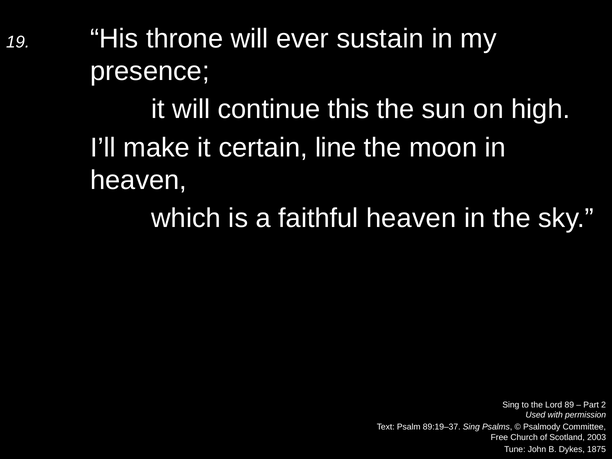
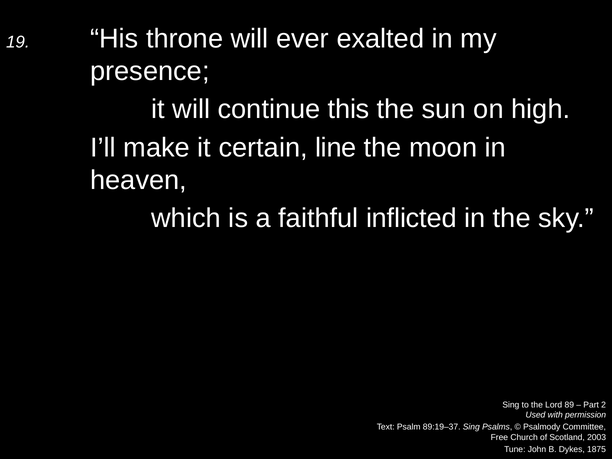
sustain: sustain -> exalted
faithful heaven: heaven -> inflicted
